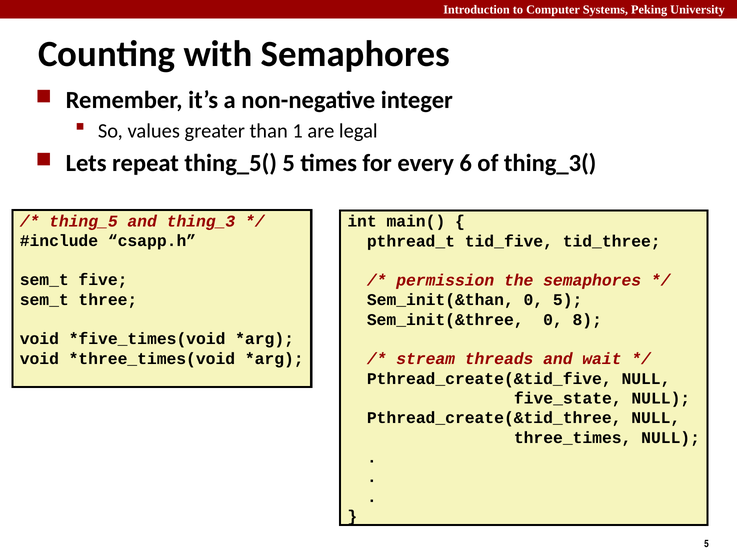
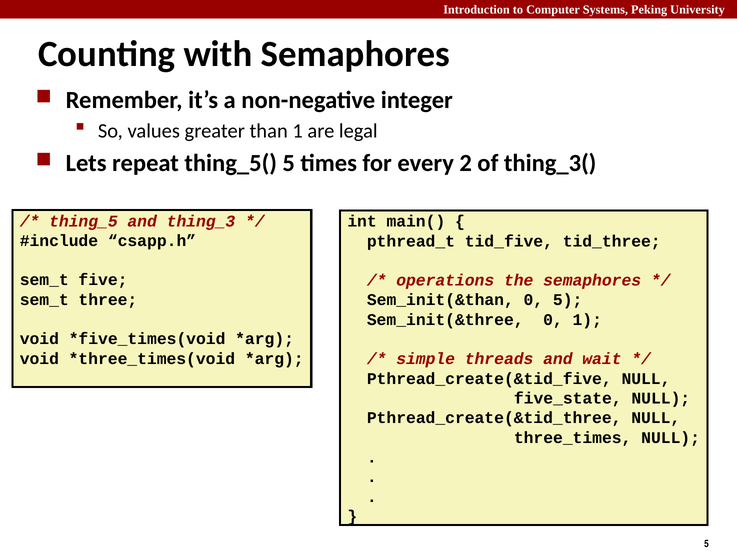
6: 6 -> 2
permission: permission -> operations
0 8: 8 -> 1
stream: stream -> simple
